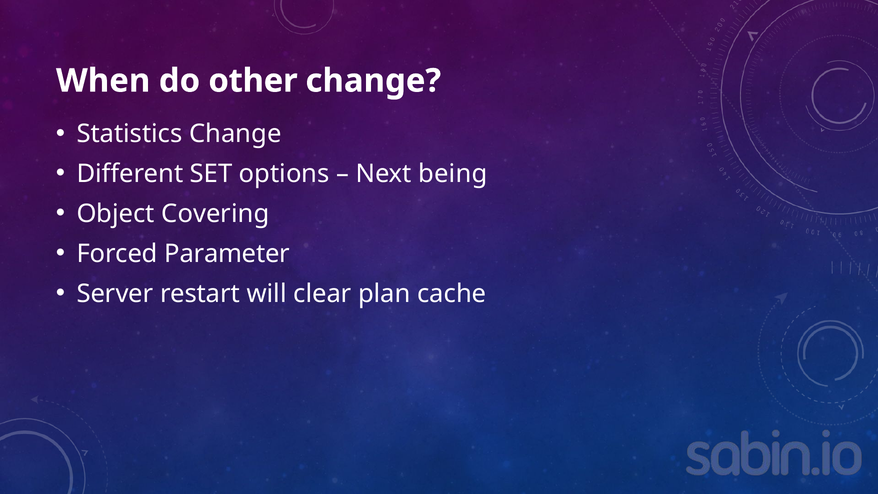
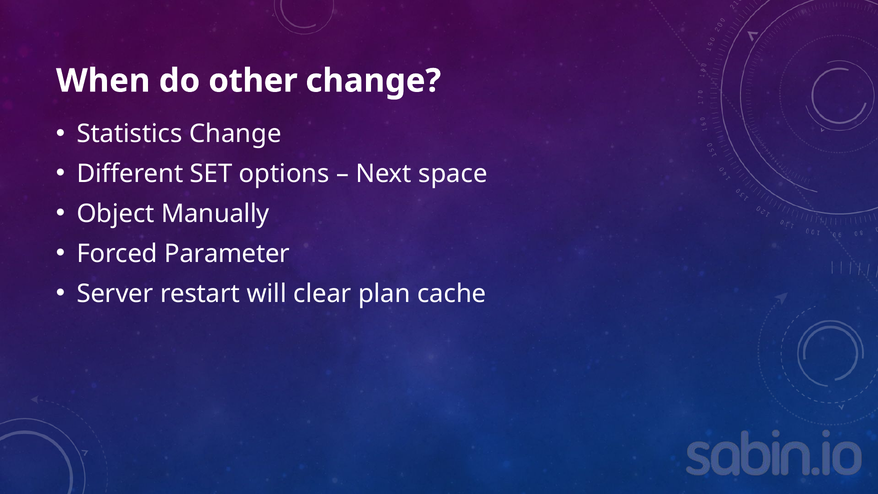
being: being -> space
Covering: Covering -> Manually
